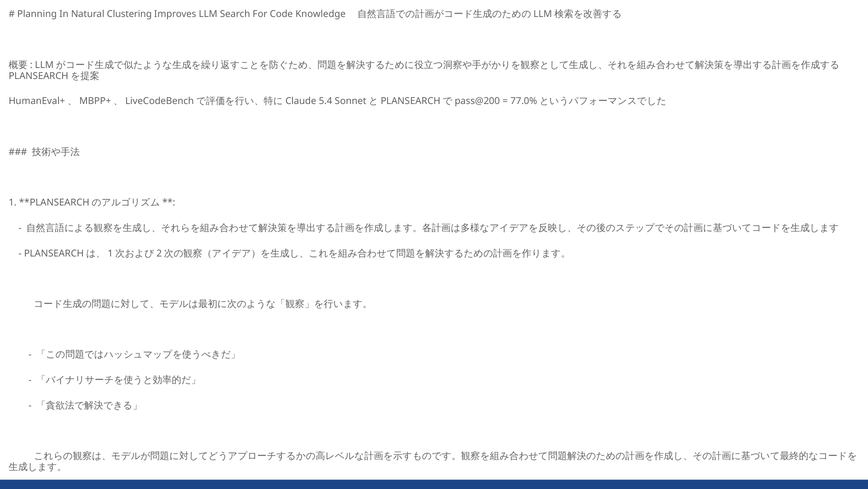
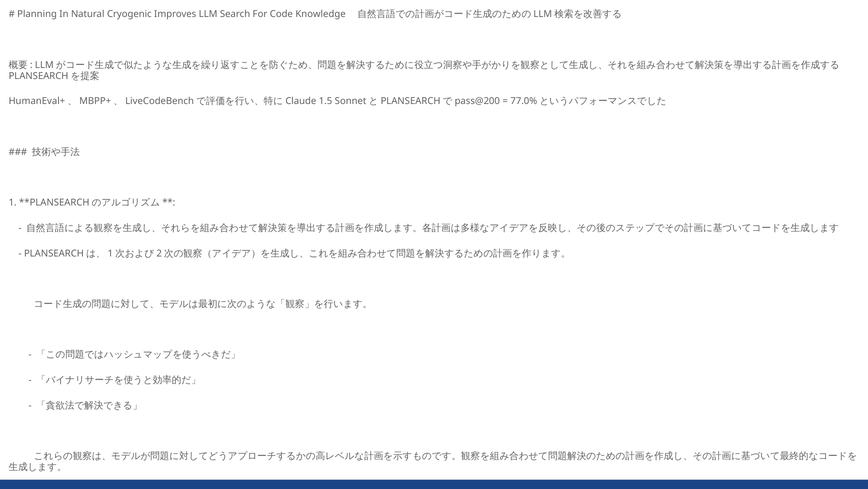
Clustering: Clustering -> Cryogenic
5.4: 5.4 -> 1.5
